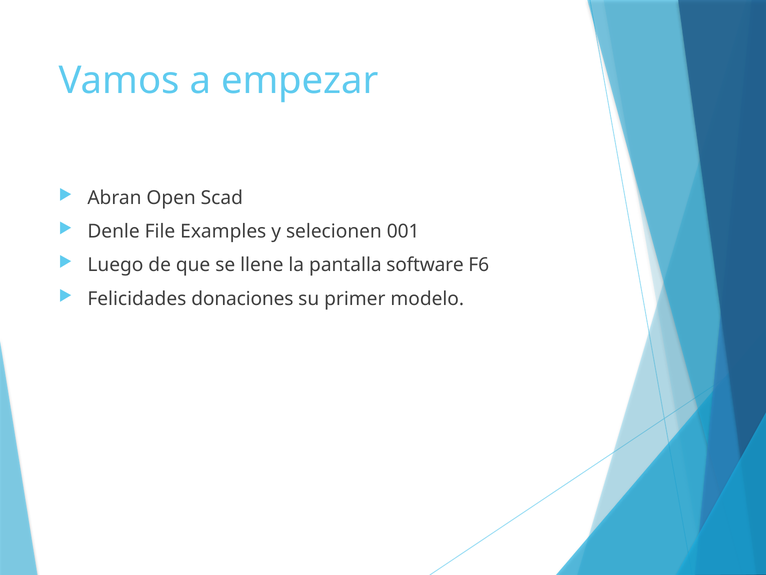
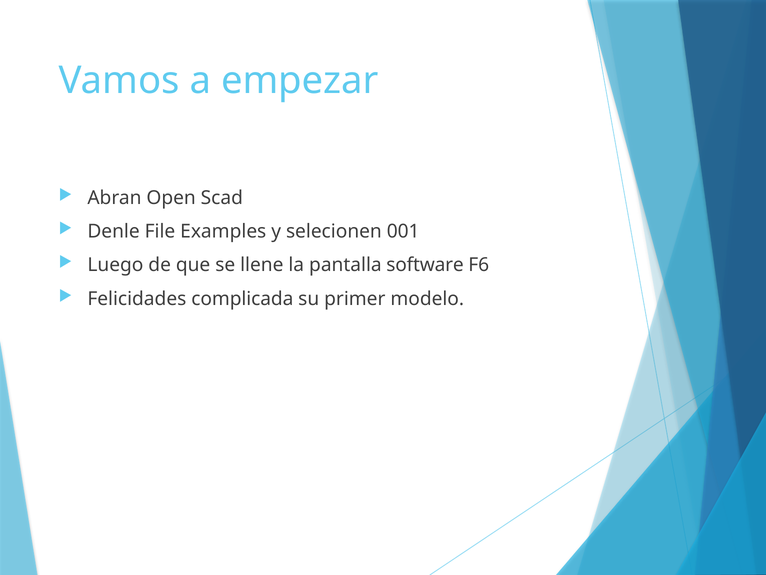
donaciones: donaciones -> complicada
